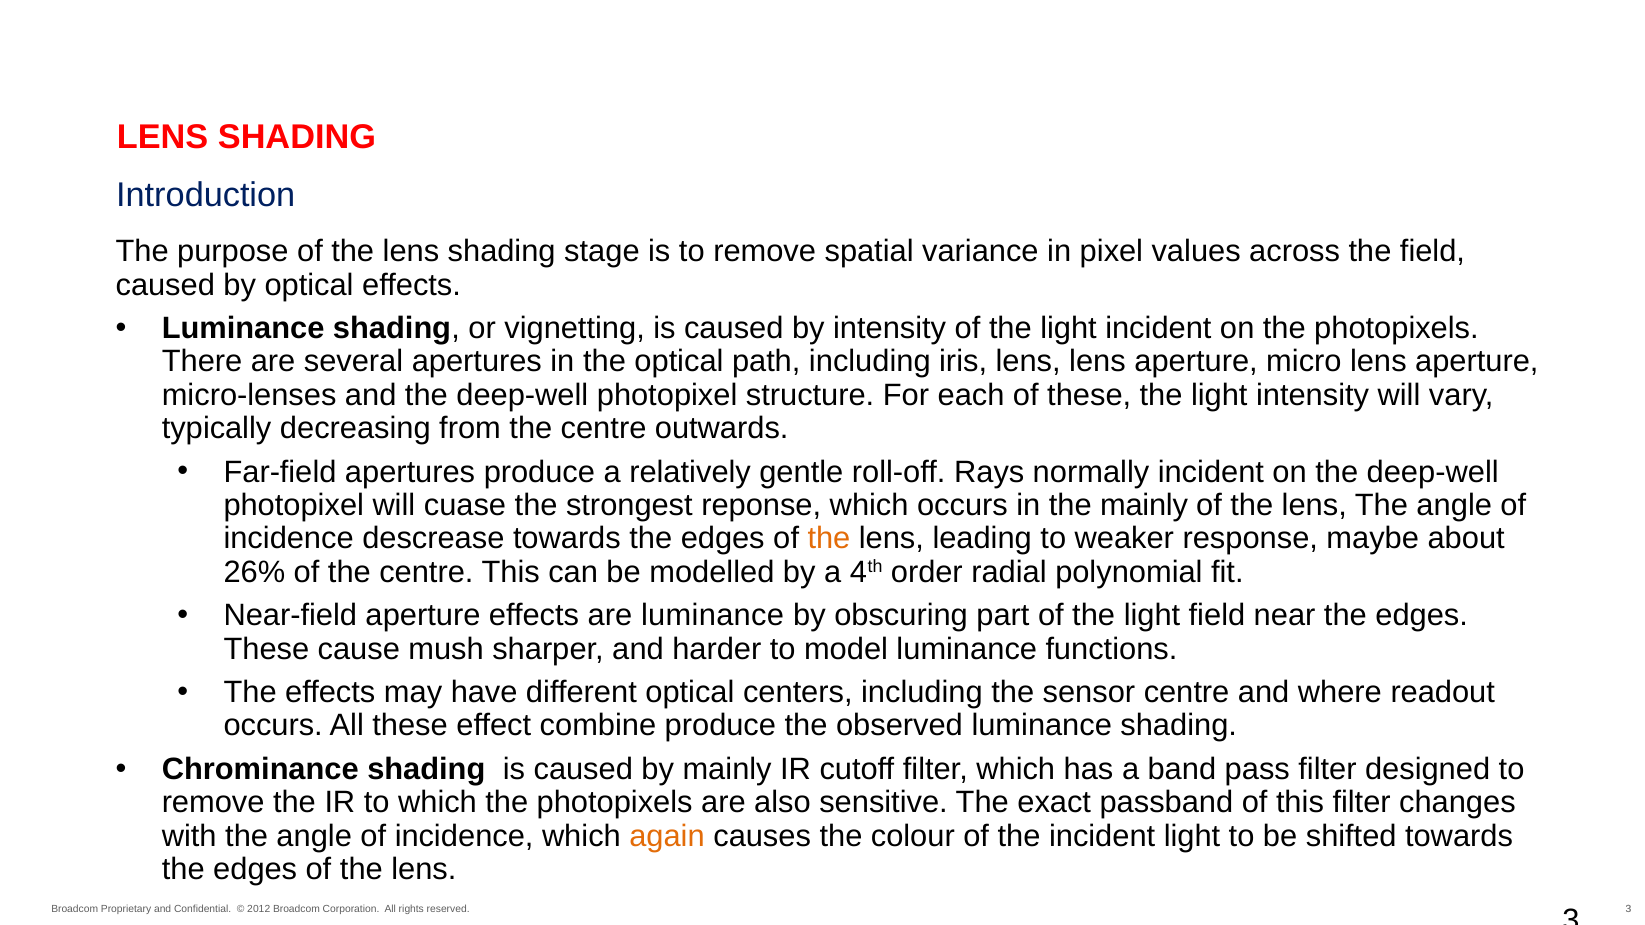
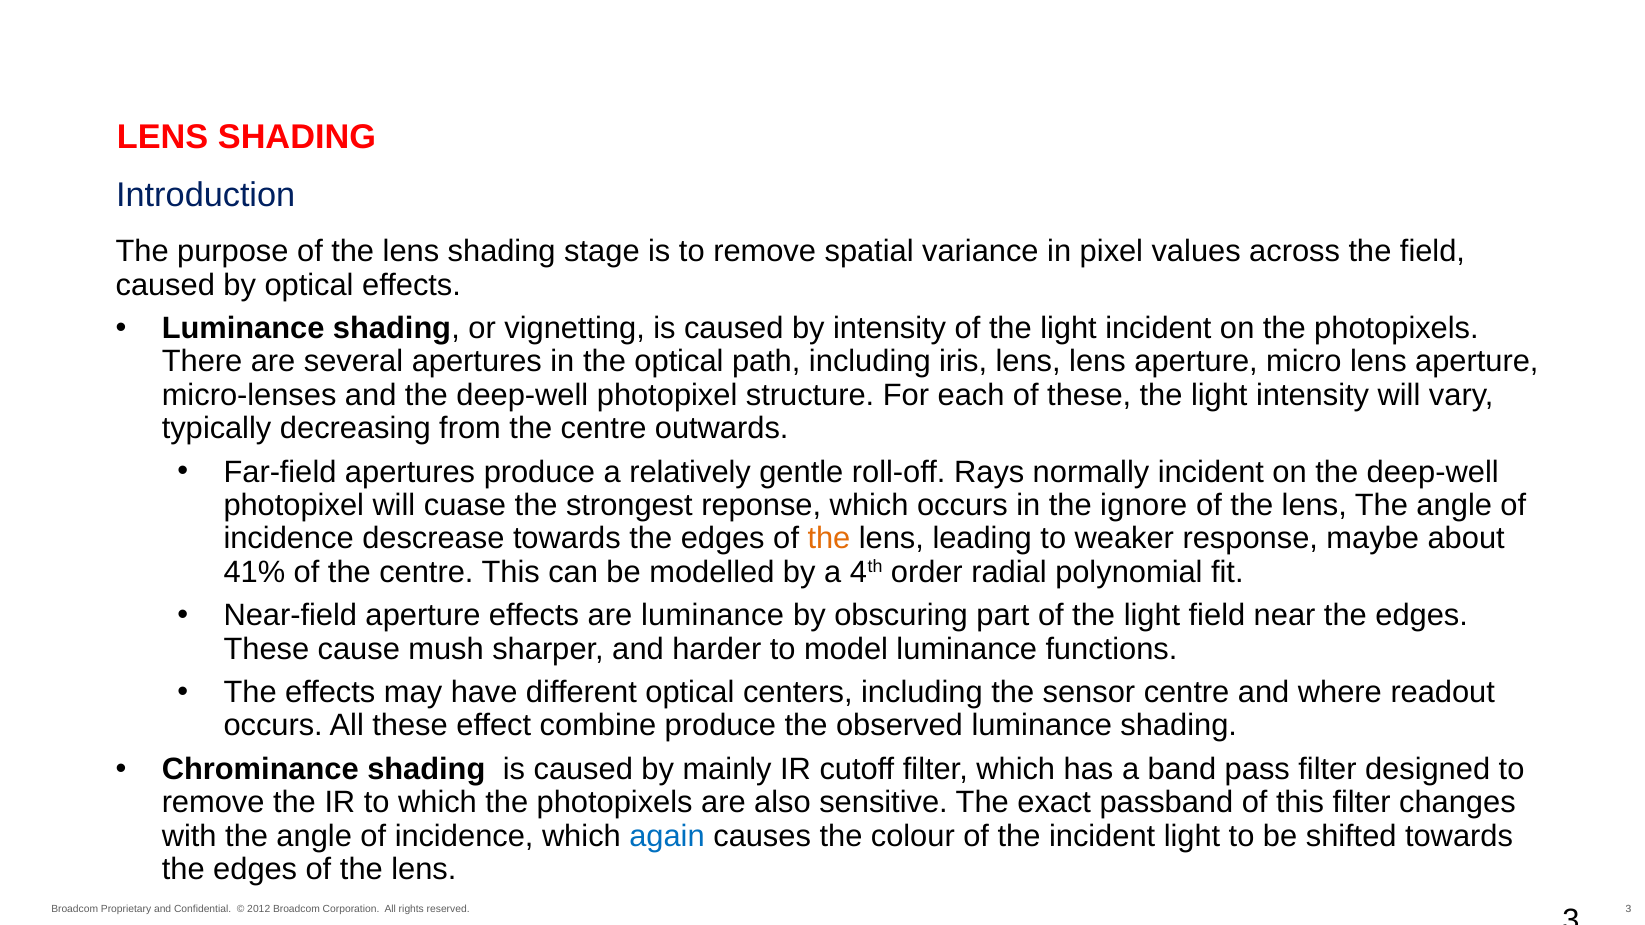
the mainly: mainly -> ignore
26%: 26% -> 41%
again colour: orange -> blue
